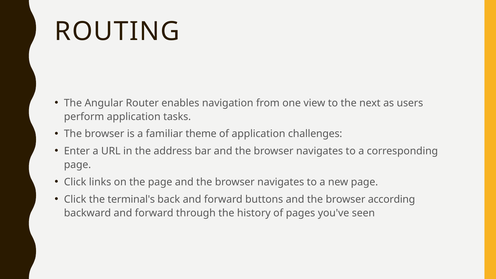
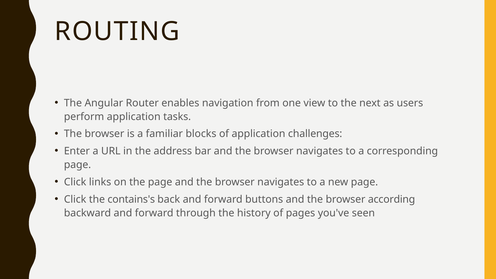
theme: theme -> blocks
terminal's: terminal's -> contains's
